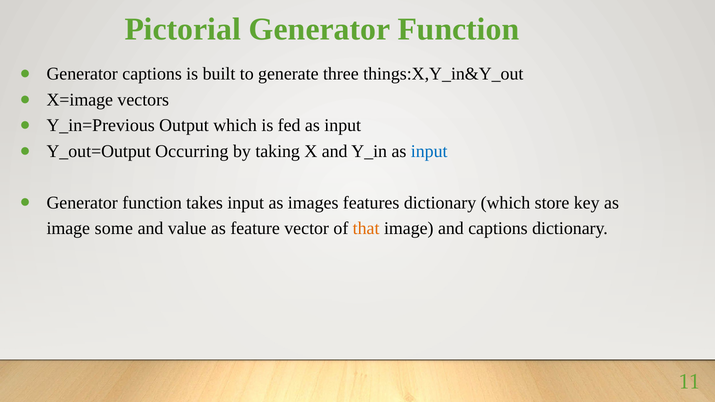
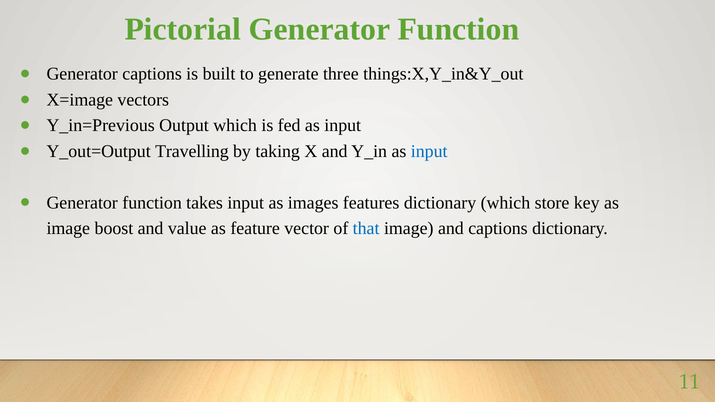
Occurring: Occurring -> Travelling
some: some -> boost
that colour: orange -> blue
